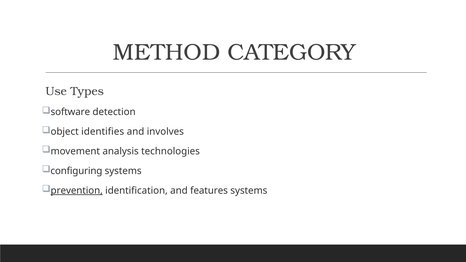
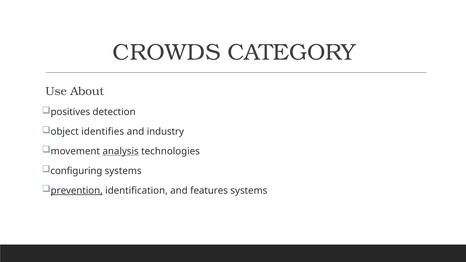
METHOD: METHOD -> CROWDS
Types: Types -> About
software: software -> positives
involves: involves -> industry
analysis underline: none -> present
